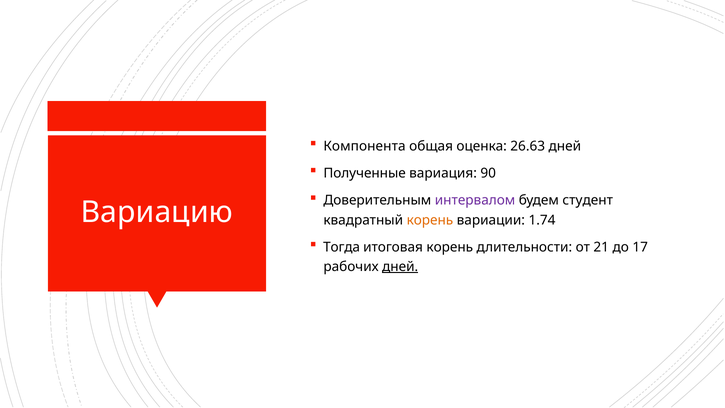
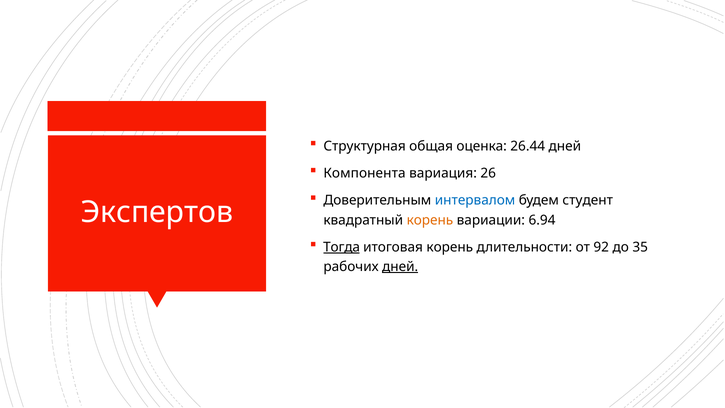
Компонента: Компонента -> Структурная
26.63: 26.63 -> 26.44
Полученные: Полученные -> Компонента
90: 90 -> 26
интервалом colour: purple -> blue
Вариацию: Вариацию -> Экспертов
1.74: 1.74 -> 6.94
Тогда underline: none -> present
21: 21 -> 92
17: 17 -> 35
